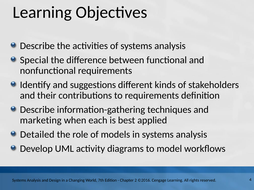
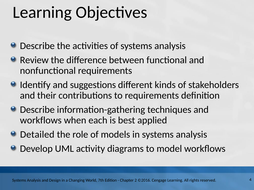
Special: Special -> Review
marketing at (41, 121): marketing -> workflows
